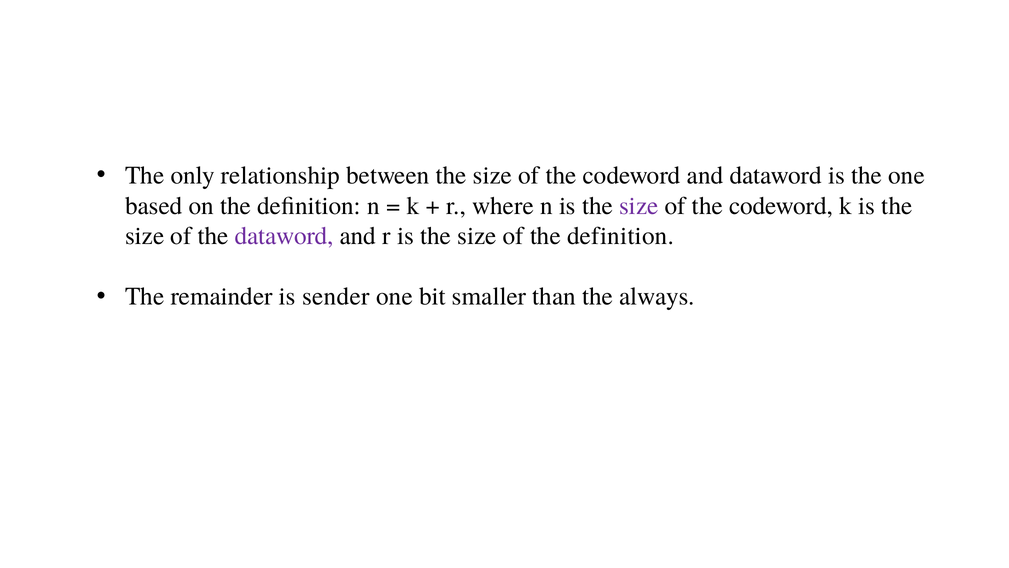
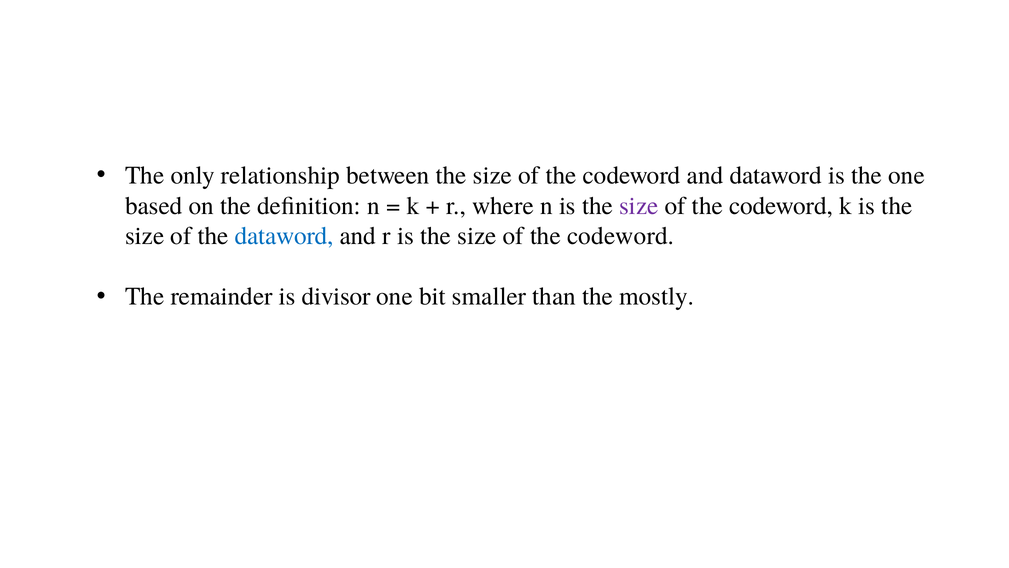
dataword at (284, 236) colour: purple -> blue
definition at (621, 236): definition -> codeword
sender: sender -> divisor
always: always -> mostly
